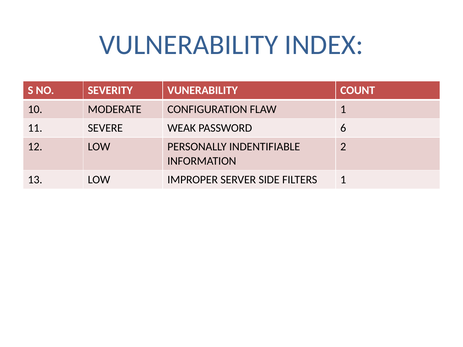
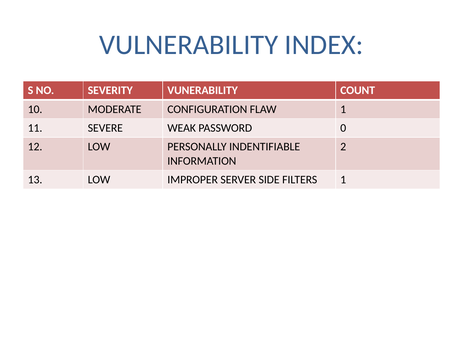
6: 6 -> 0
